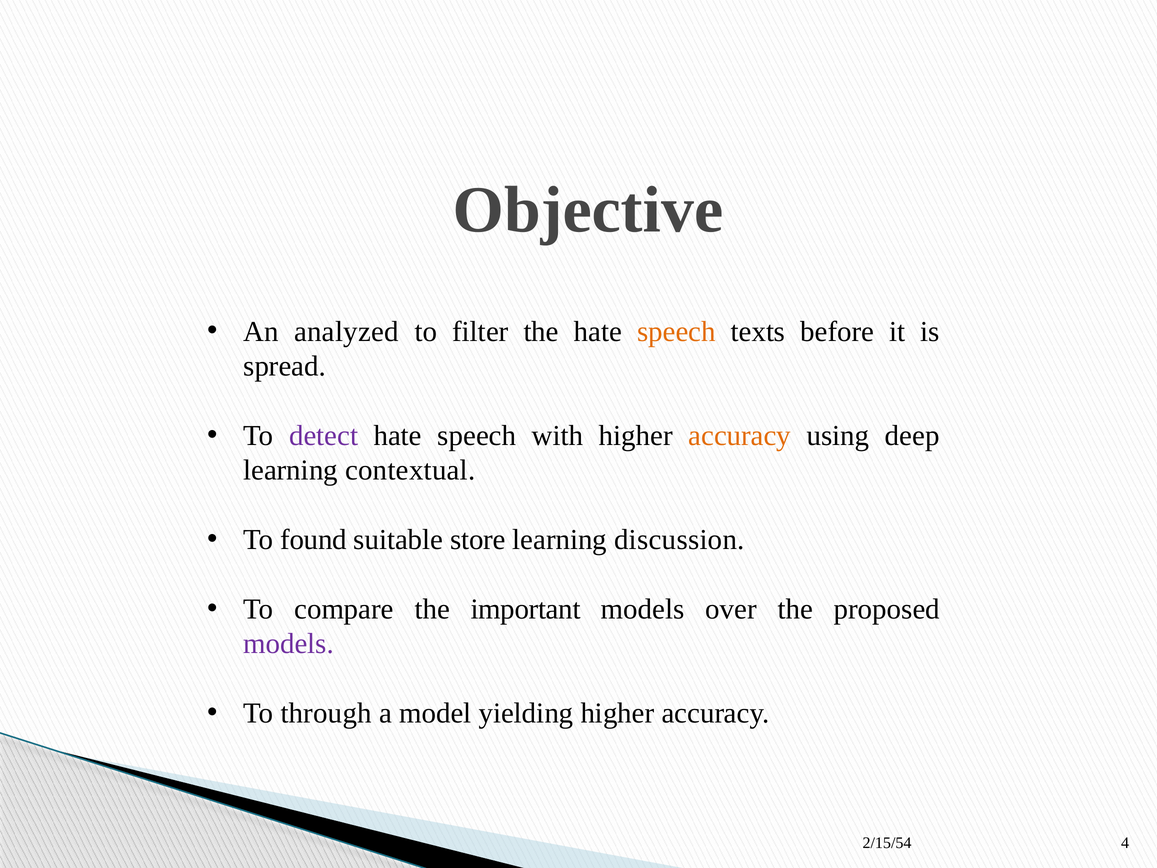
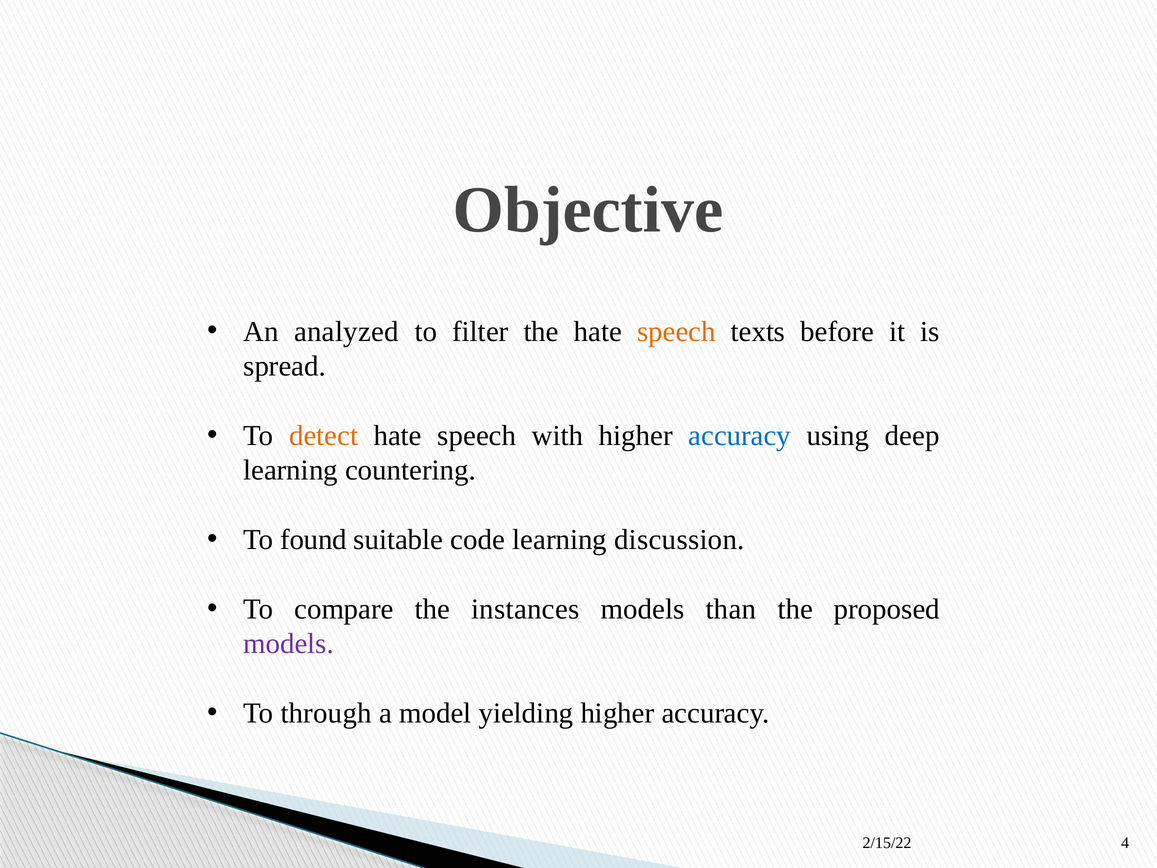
detect colour: purple -> orange
accuracy at (740, 435) colour: orange -> blue
contextual: contextual -> countering
store: store -> code
important: important -> instances
over: over -> than
2/15/54: 2/15/54 -> 2/15/22
